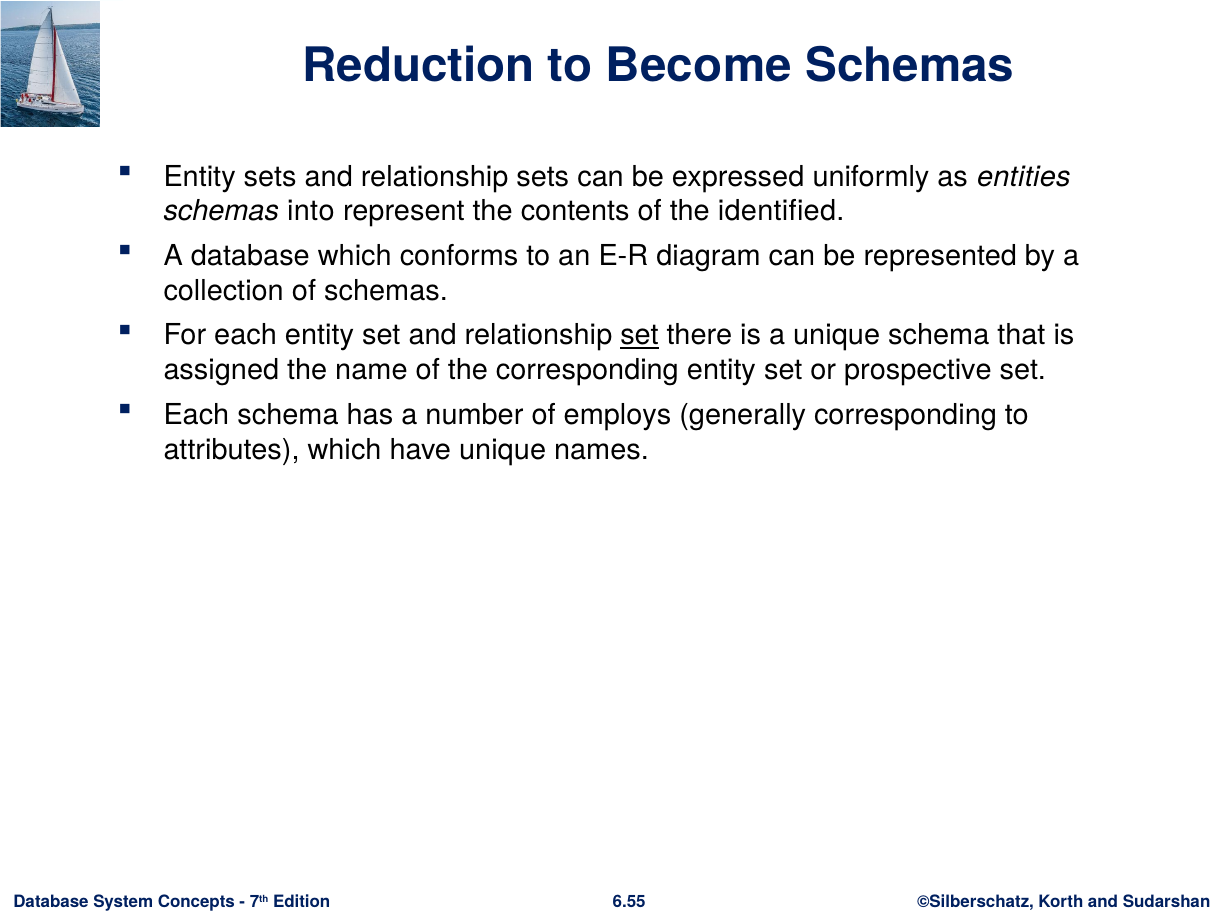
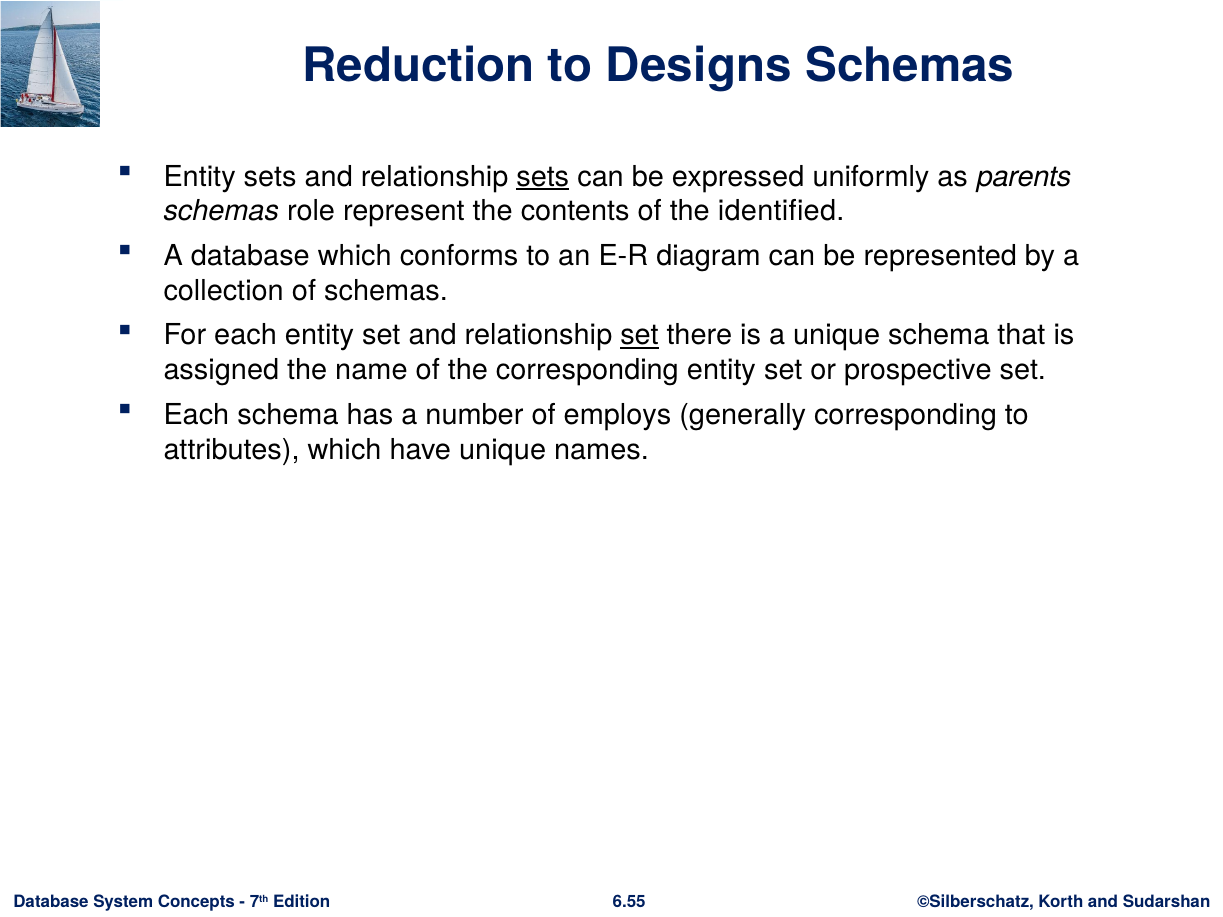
Become: Become -> Designs
sets at (543, 177) underline: none -> present
entities: entities -> parents
into: into -> role
